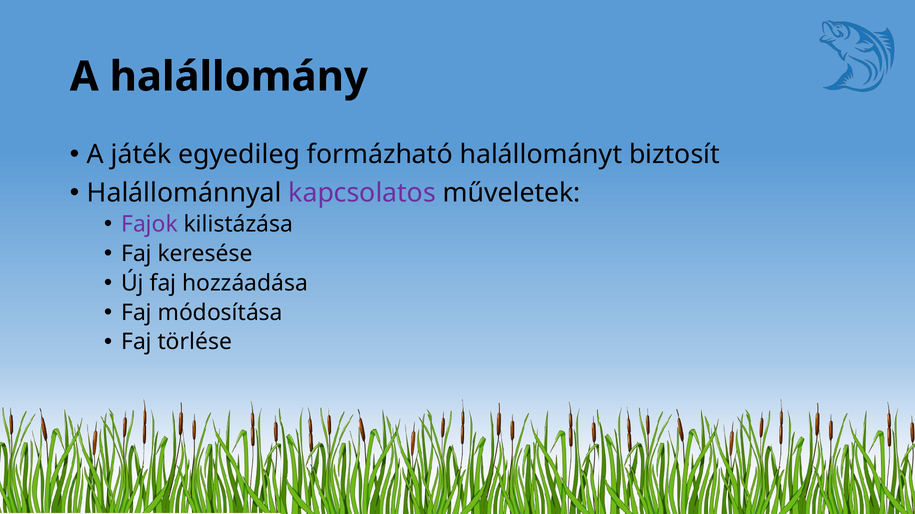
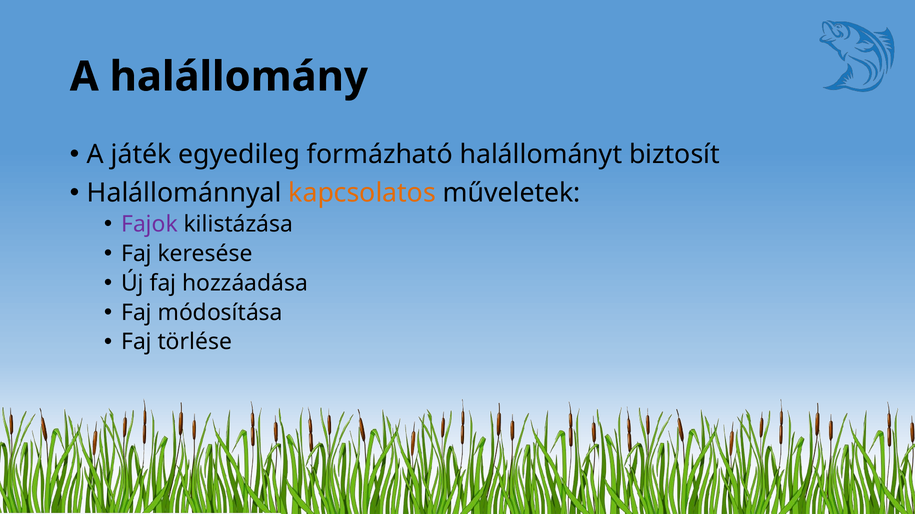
kapcsolatos colour: purple -> orange
